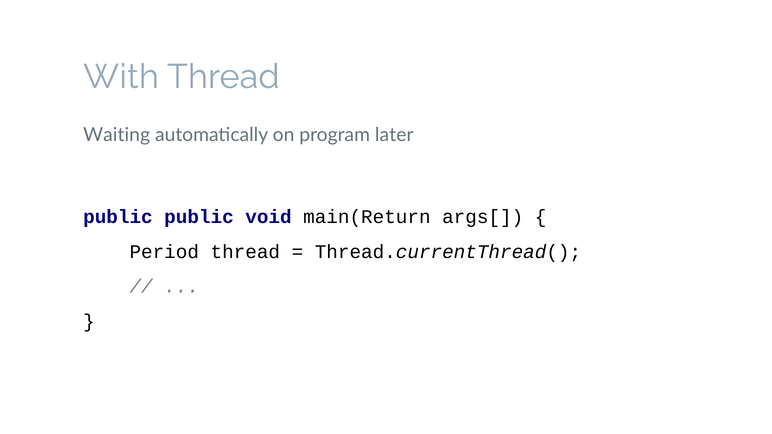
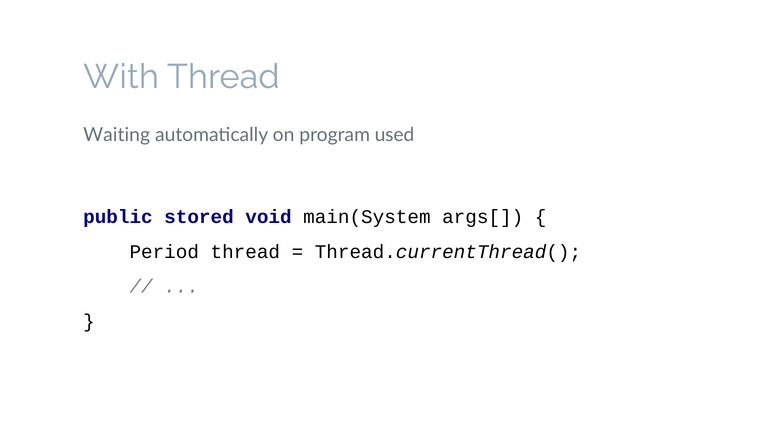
later: later -> used
public public: public -> stored
main(Return: main(Return -> main(System
